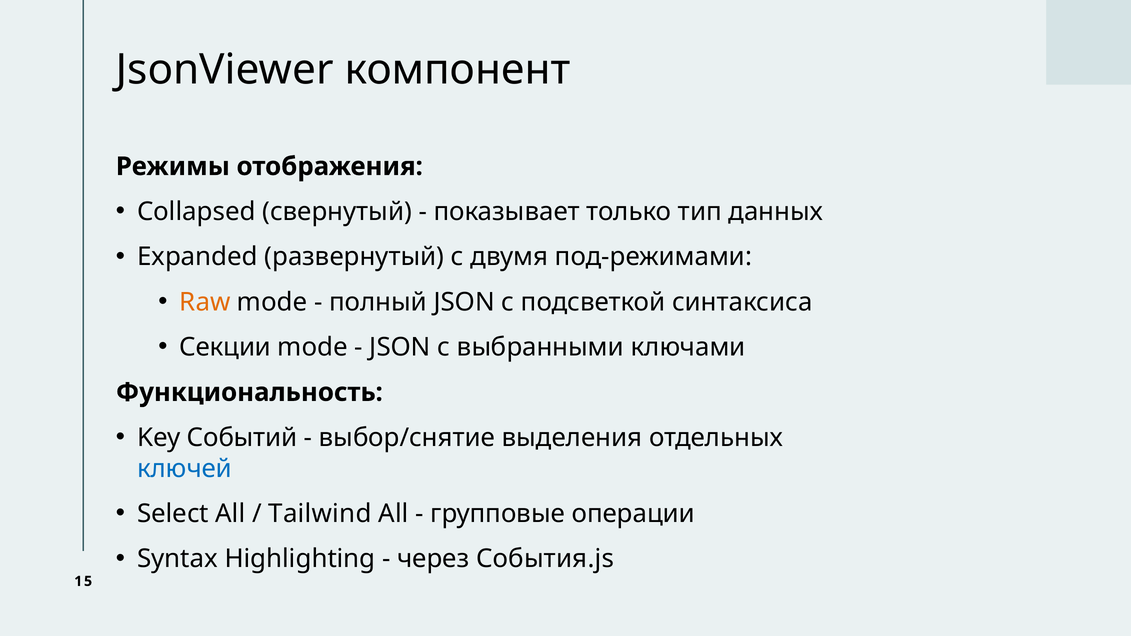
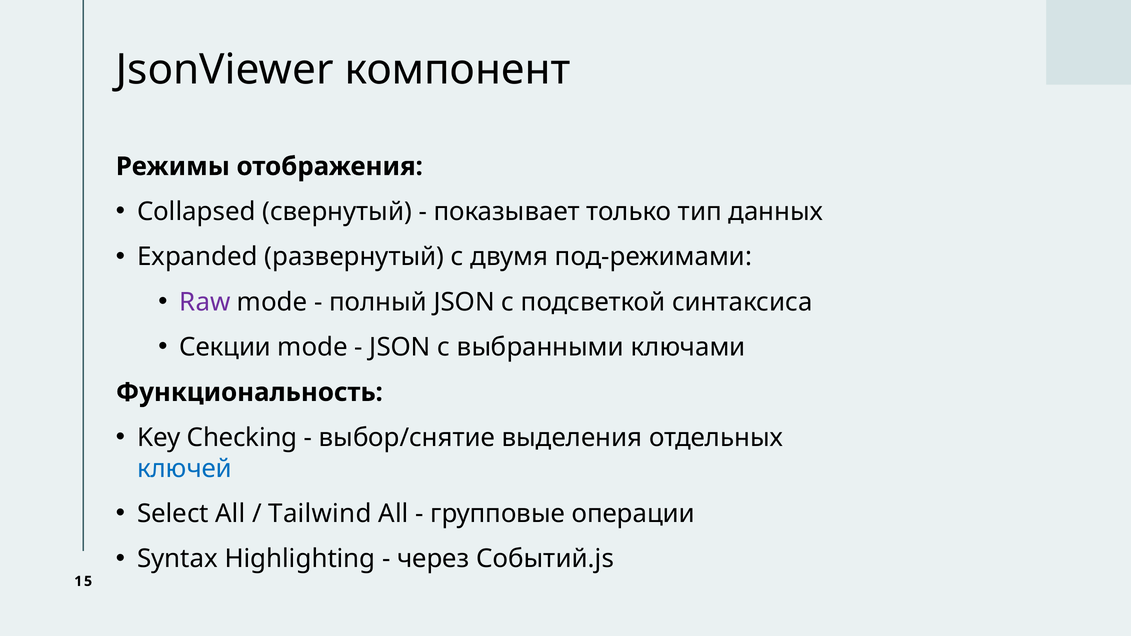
Raw colour: orange -> purple
Событий: Событий -> Checking
События.js: События.js -> Событий.js
